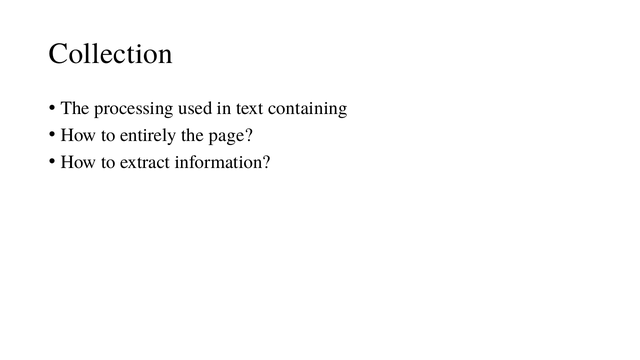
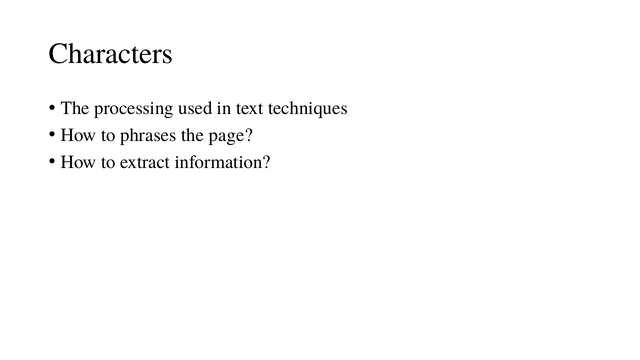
Collection: Collection -> Characters
containing: containing -> techniques
entirely: entirely -> phrases
